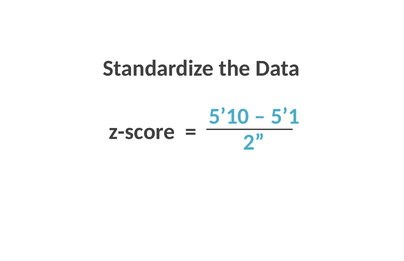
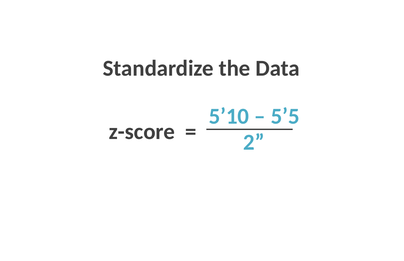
5’1: 5’1 -> 5’5
